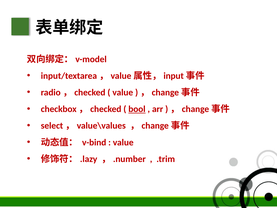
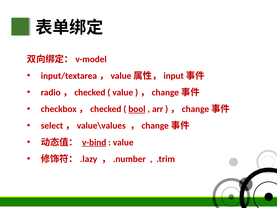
v-bind underline: none -> present
